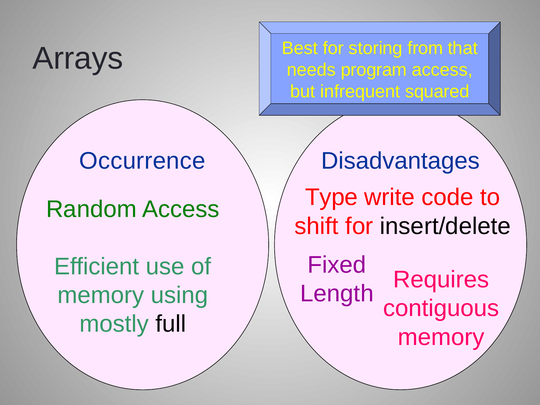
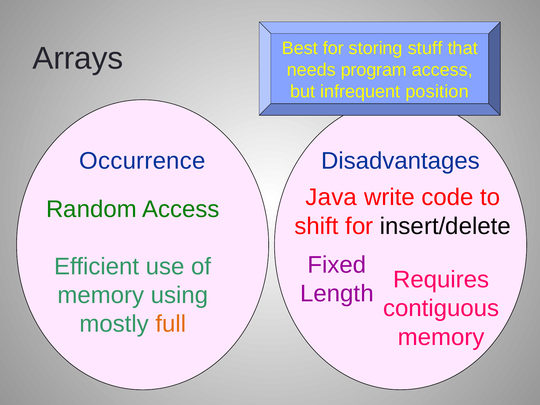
from: from -> stuff
squared: squared -> position
Type: Type -> Java
full colour: black -> orange
